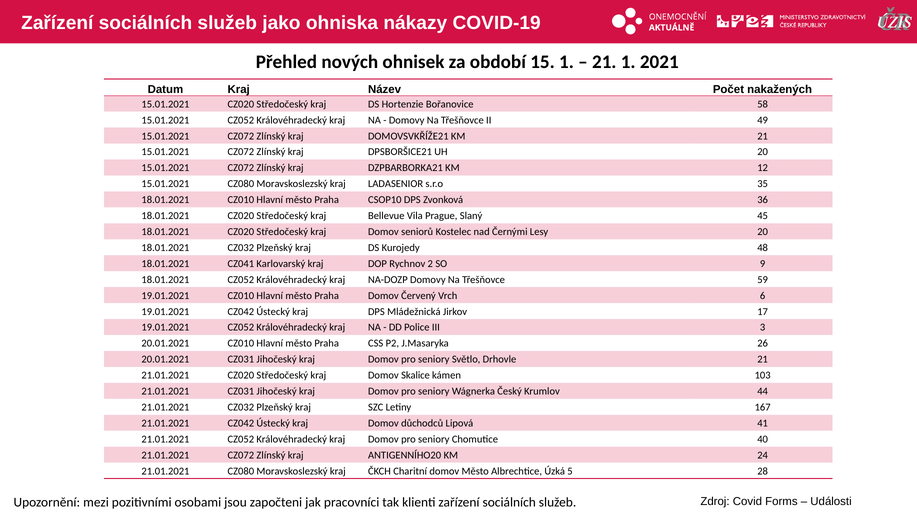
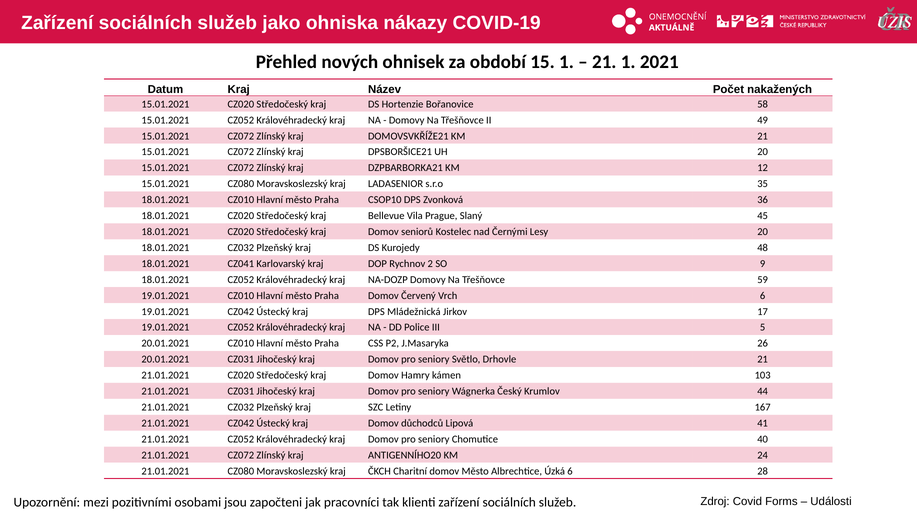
3: 3 -> 5
Skalice: Skalice -> Hamry
Úzká 5: 5 -> 6
